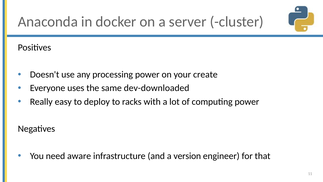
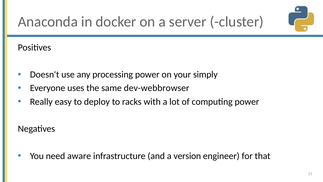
create: create -> simply
dev-downloaded: dev-downloaded -> dev-webbrowser
